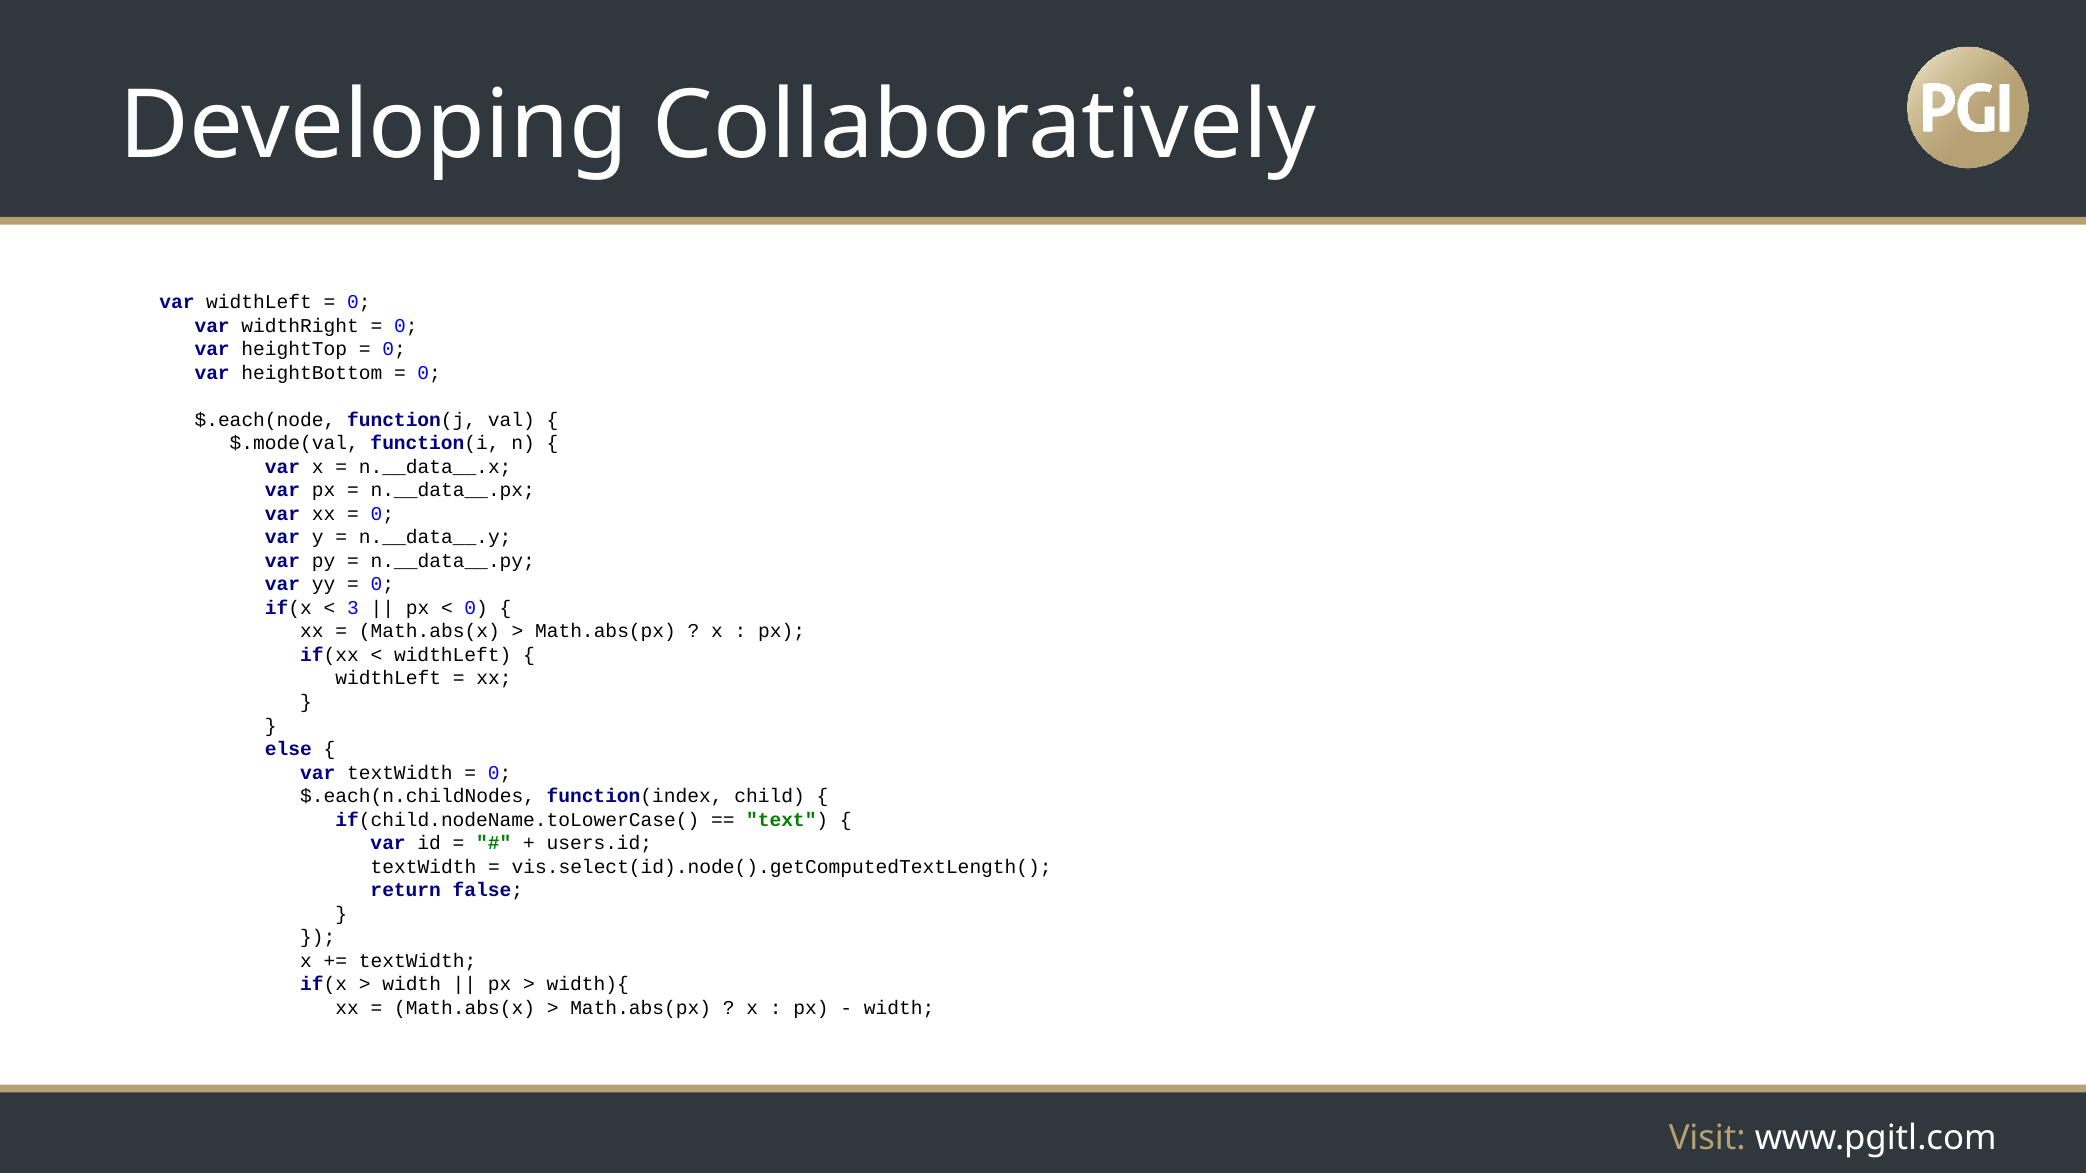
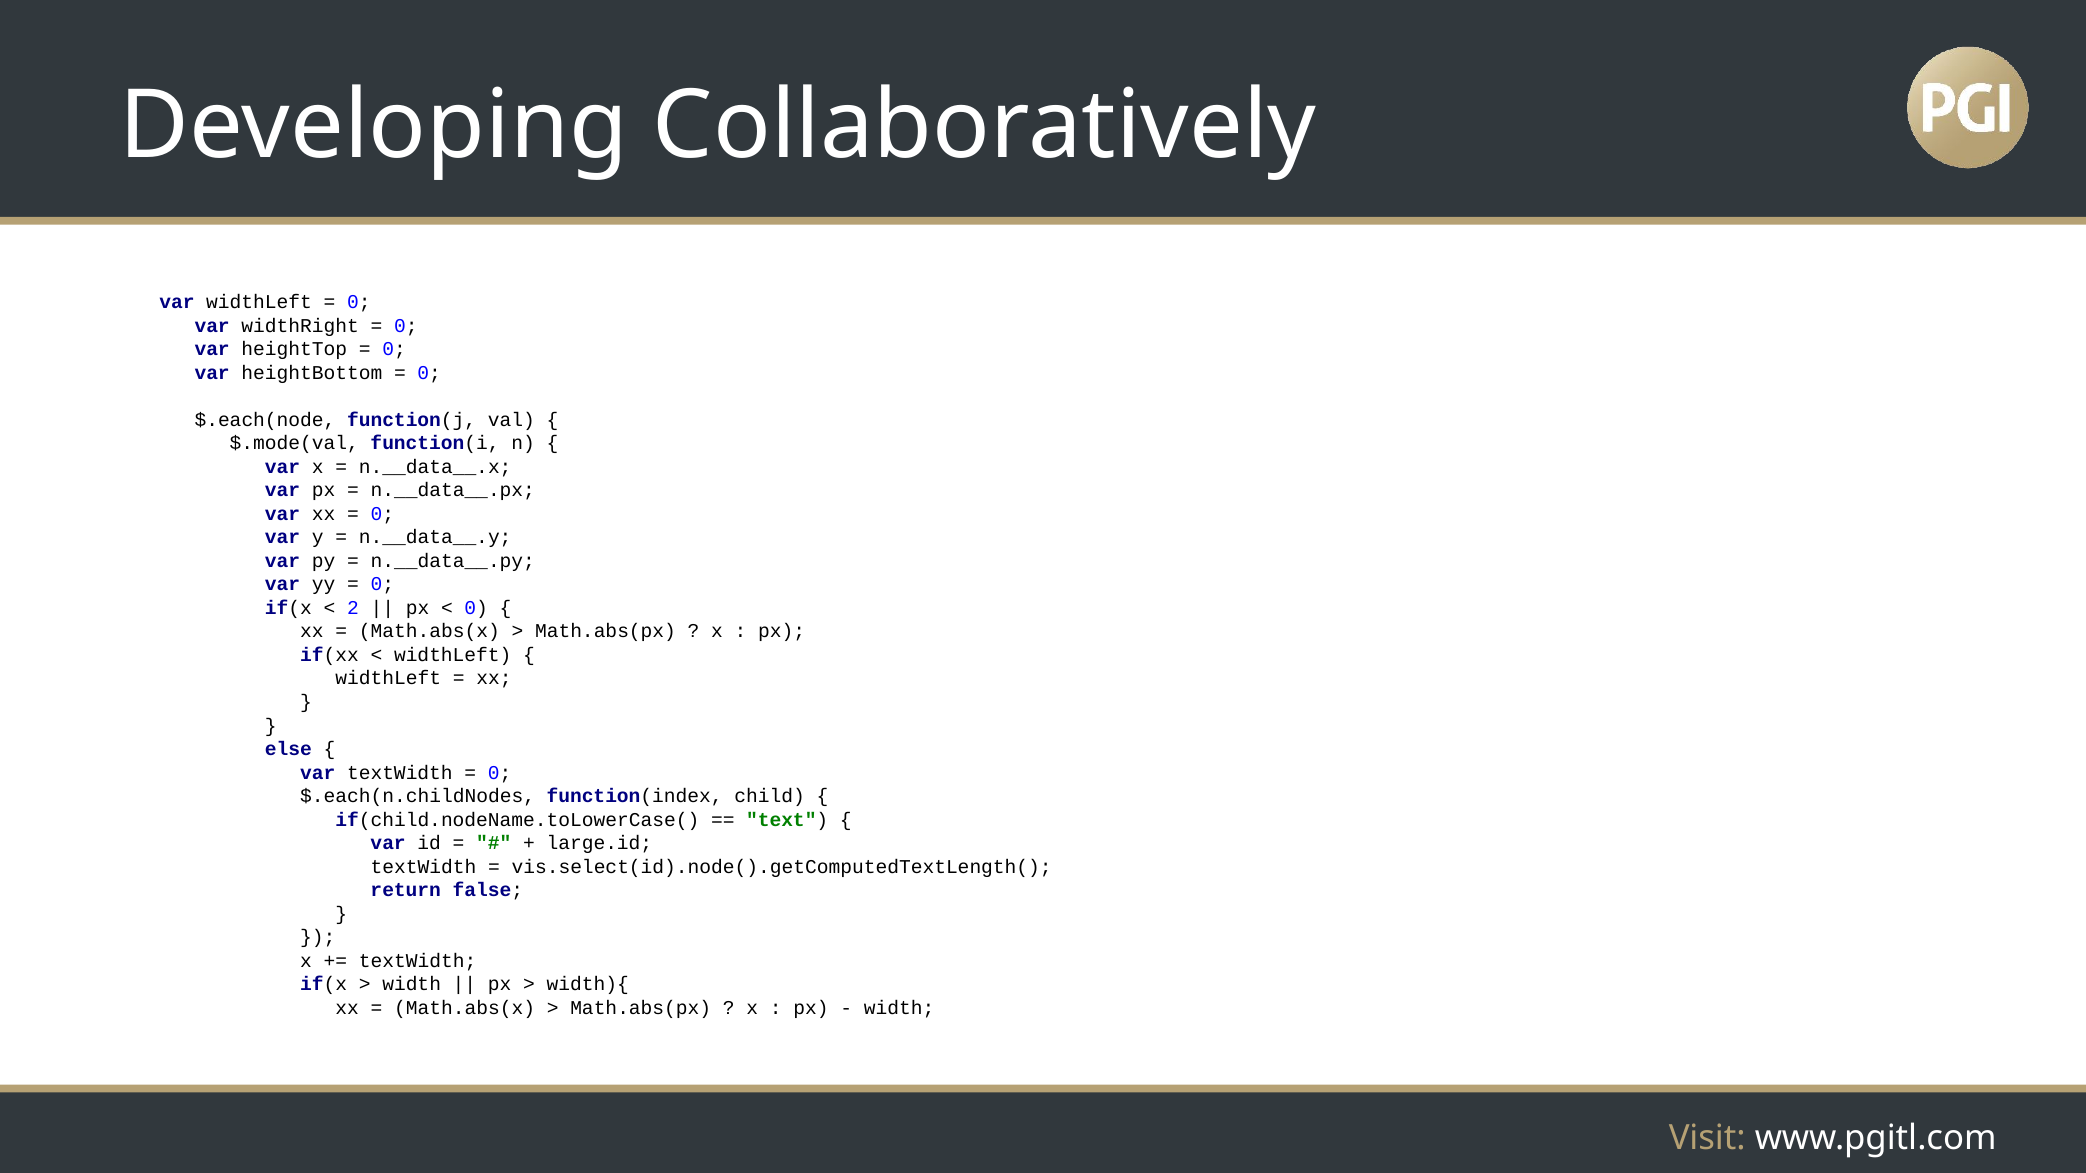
3: 3 -> 2
users.id: users.id -> large.id
